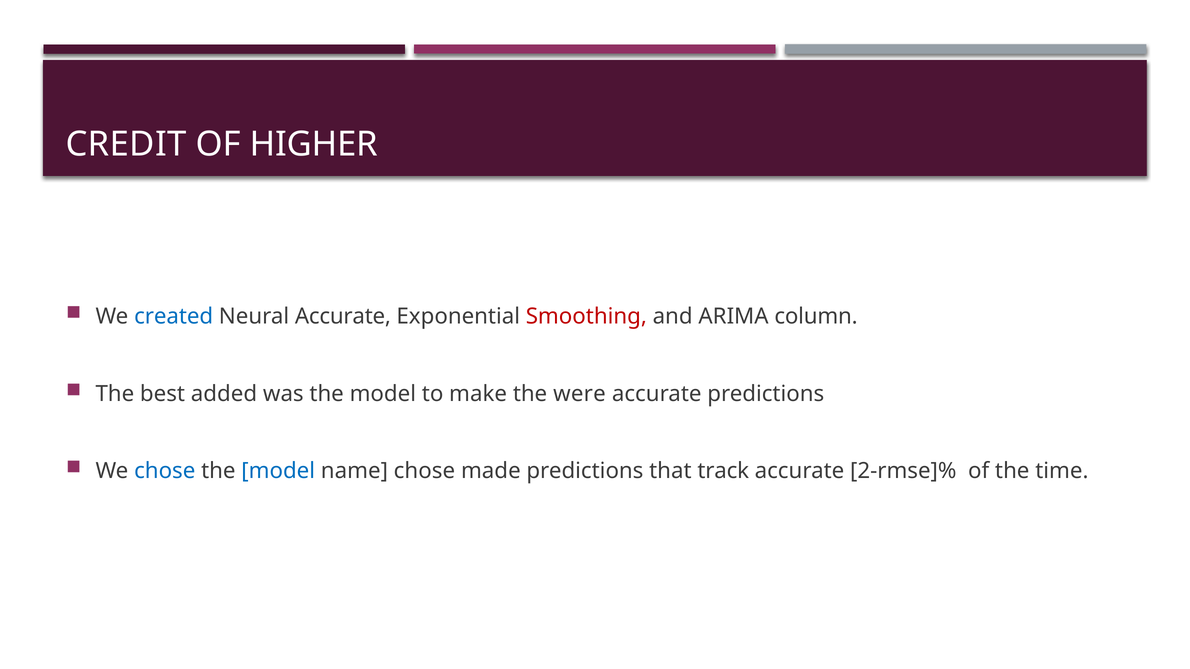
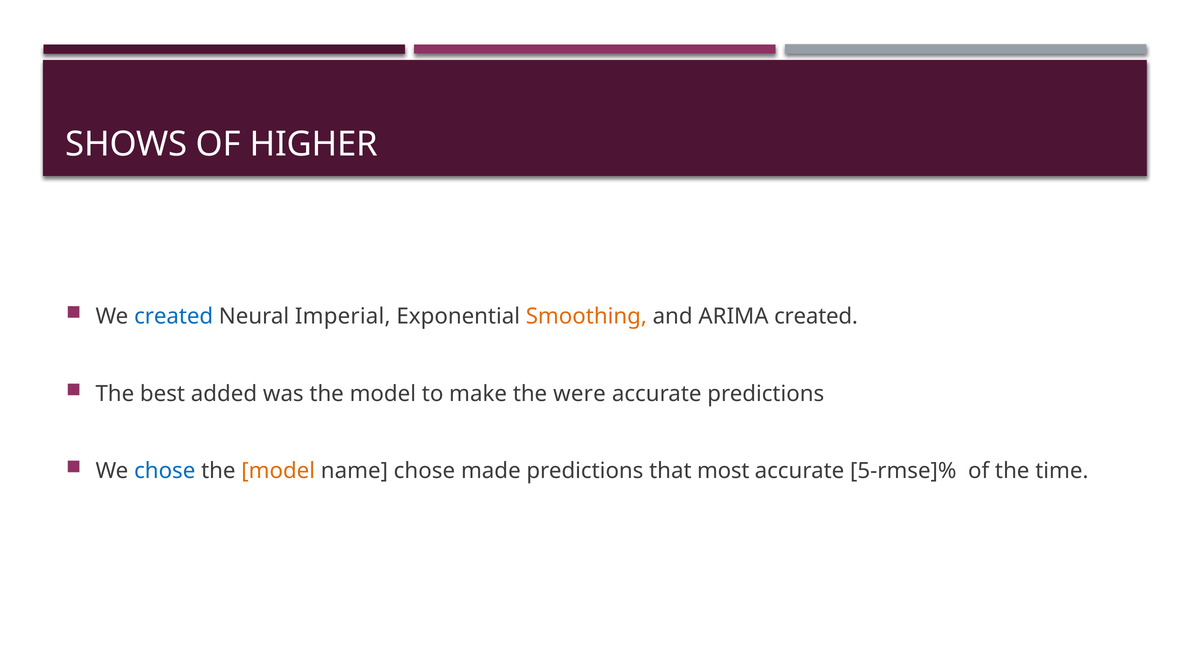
CREDIT: CREDIT -> SHOWS
Neural Accurate: Accurate -> Imperial
Smoothing colour: red -> orange
ARIMA column: column -> created
model at (278, 471) colour: blue -> orange
track: track -> most
2-rmse]%: 2-rmse]% -> 5-rmse]%
